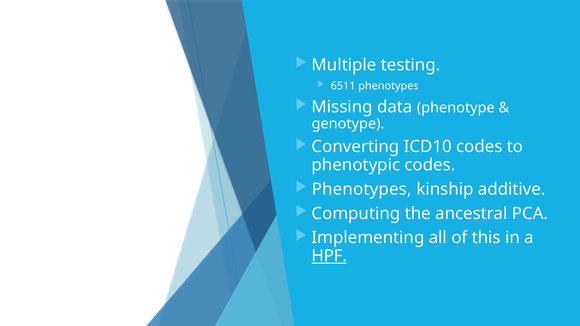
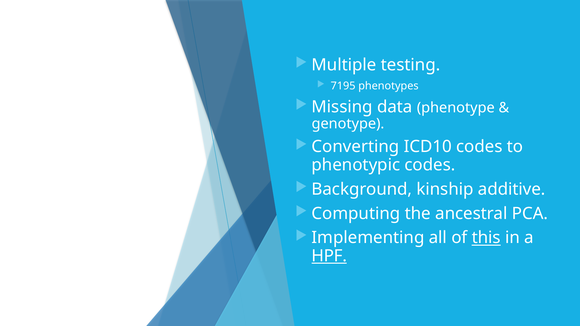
6511: 6511 -> 7195
Phenotypes at (362, 189): Phenotypes -> Background
this underline: none -> present
